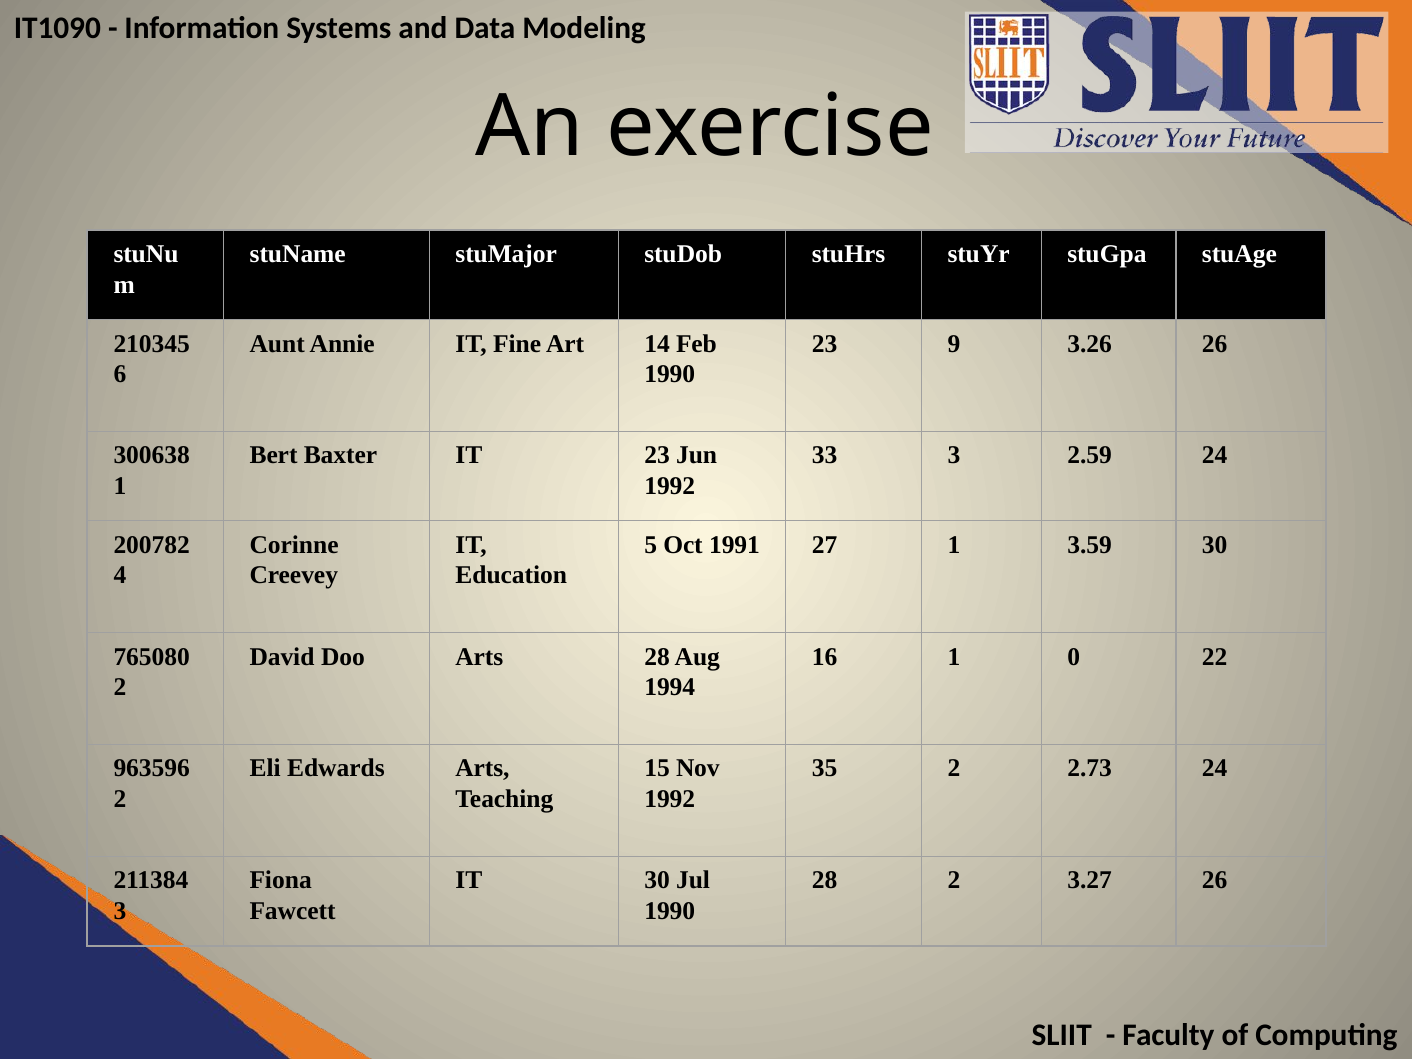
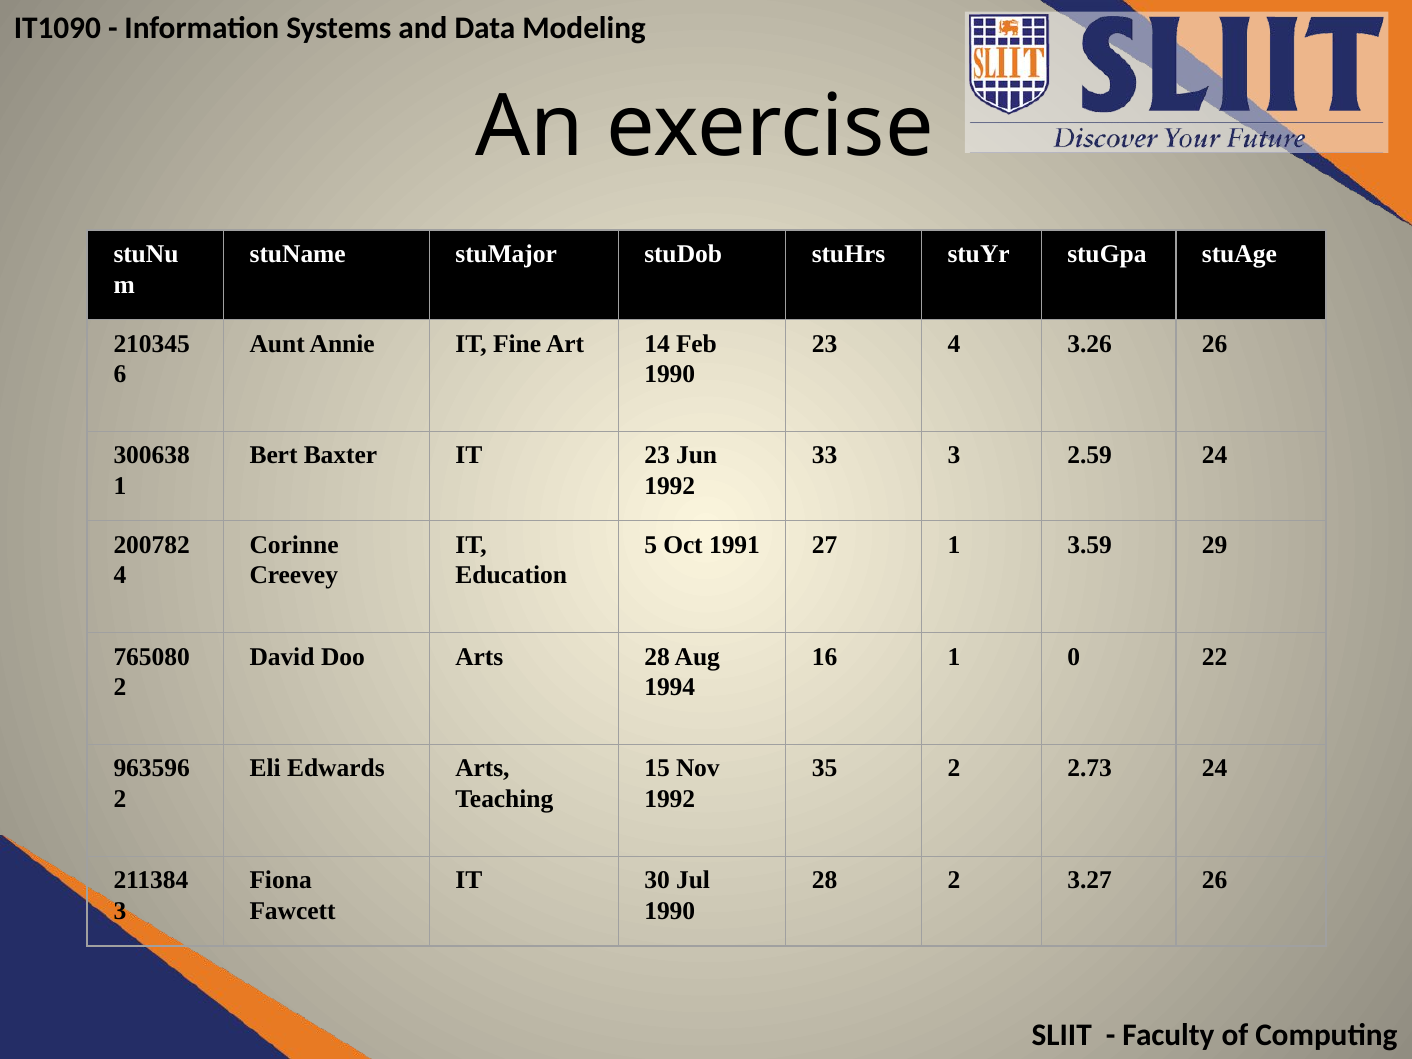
23 9: 9 -> 4
3.59 30: 30 -> 29
